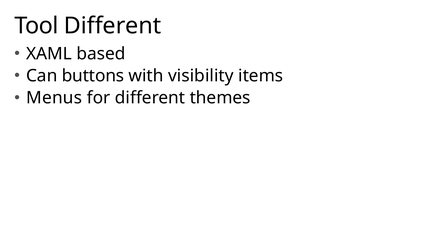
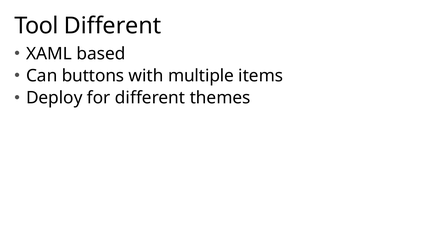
visibility: visibility -> multiple
Menus: Menus -> Deploy
